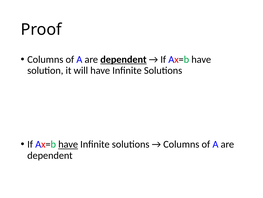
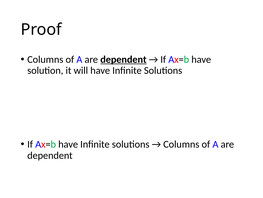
have at (68, 144) underline: present -> none
